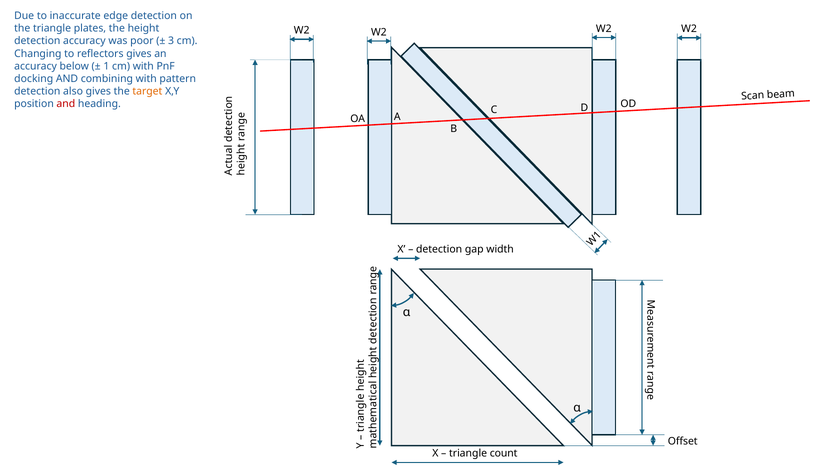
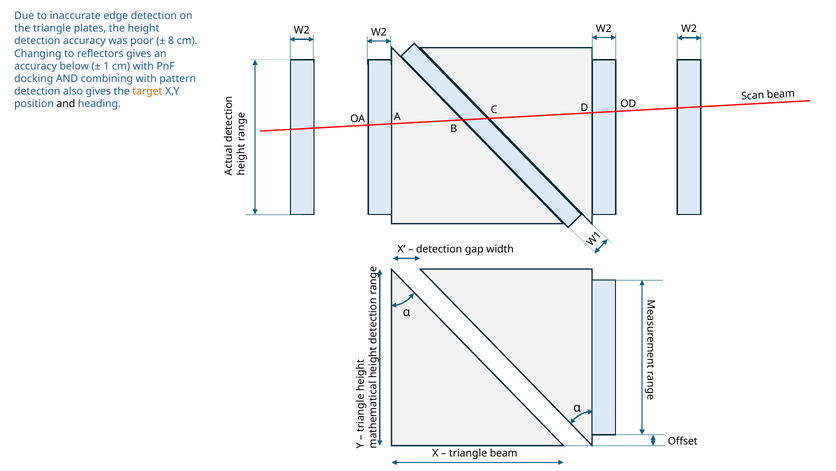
3: 3 -> 8
and at (66, 104) colour: red -> black
triangle count: count -> beam
